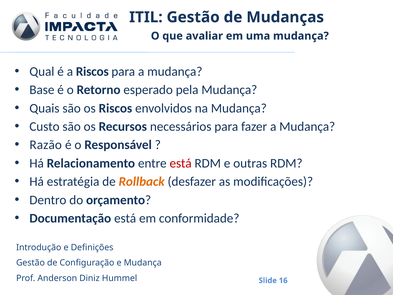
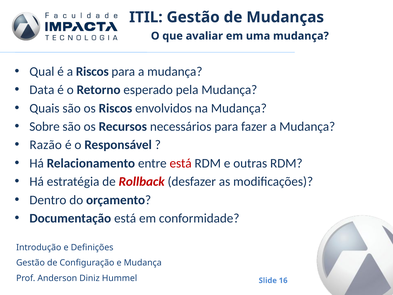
Base: Base -> Data
Custo: Custo -> Sobre
Rollback colour: orange -> red
